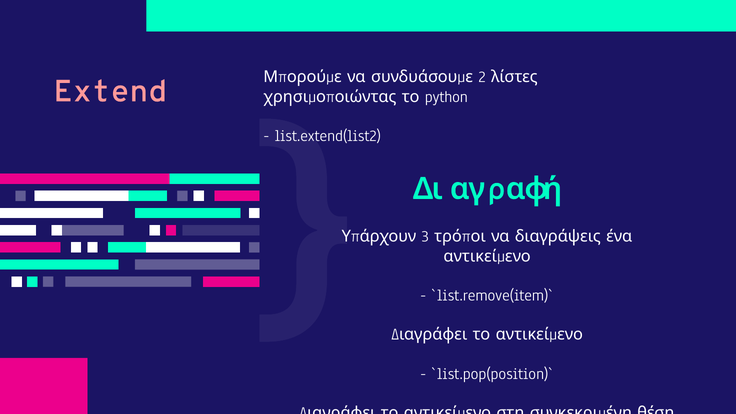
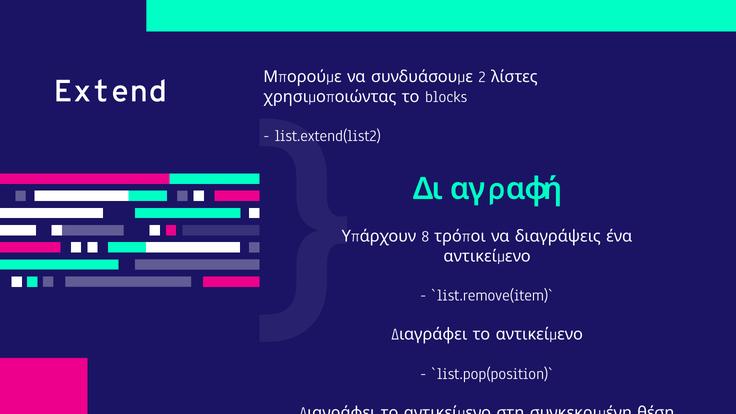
Extend colour: pink -> white
python: python -> blocks
3: 3 -> 8
